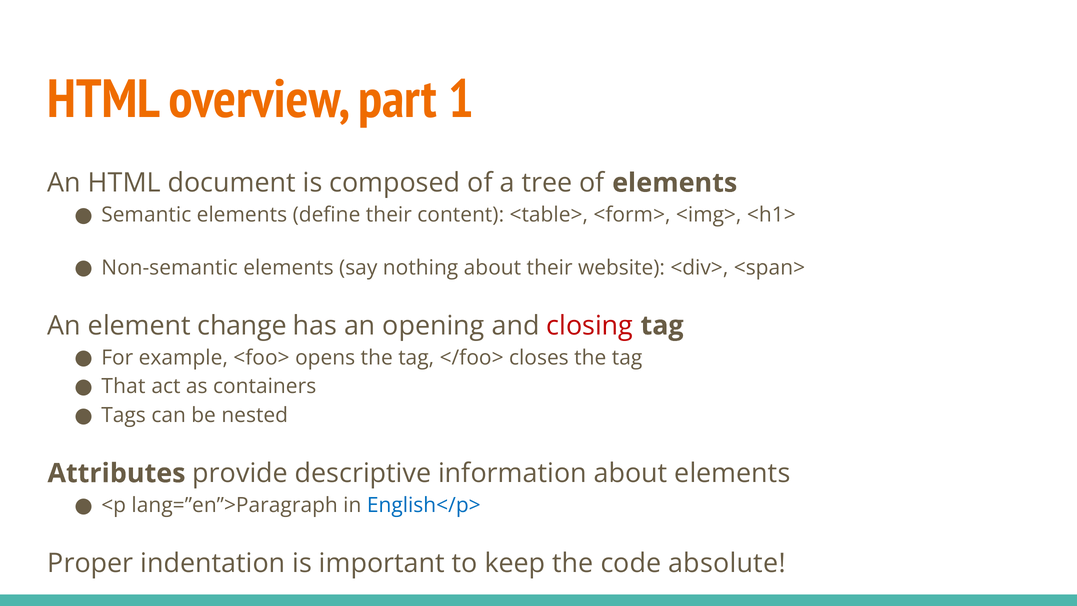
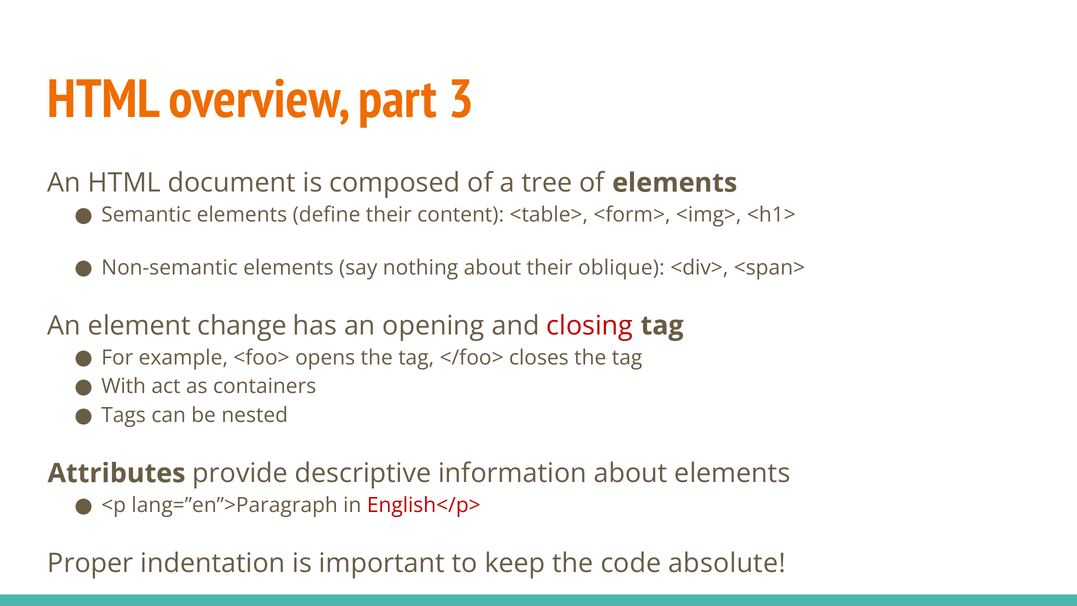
1: 1 -> 3
website: website -> oblique
That: That -> With
English</p> colour: blue -> red
